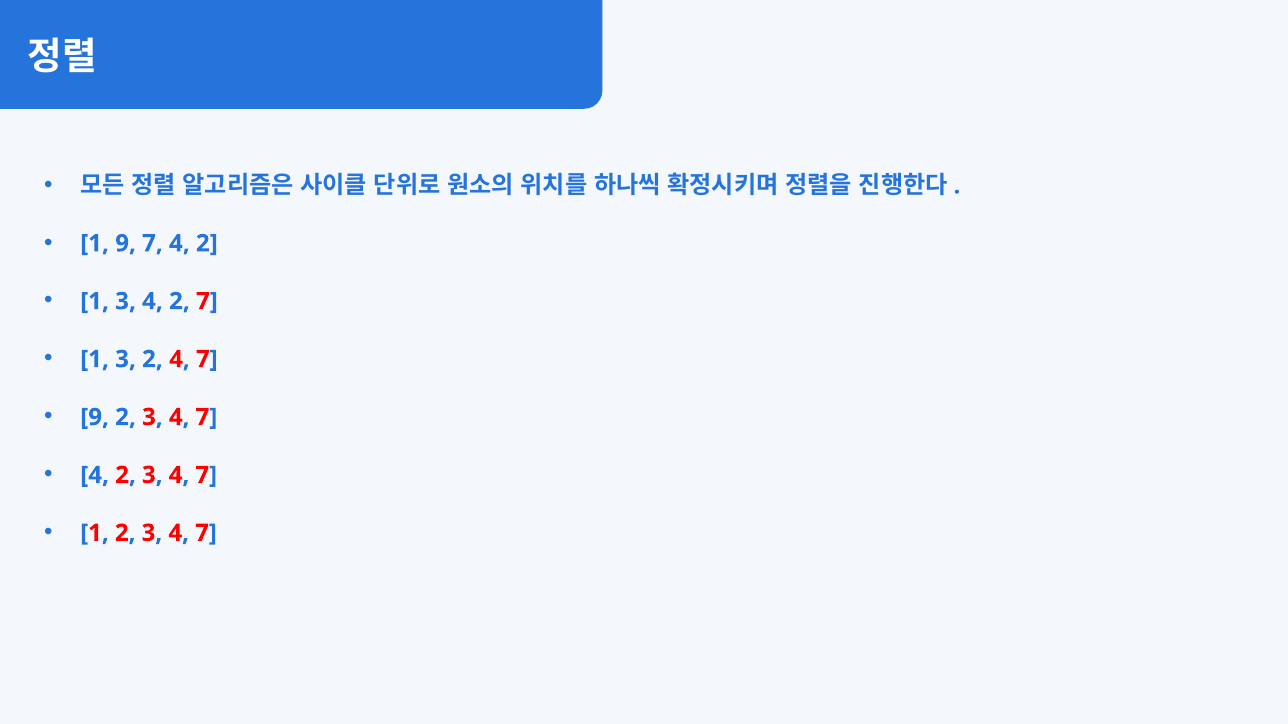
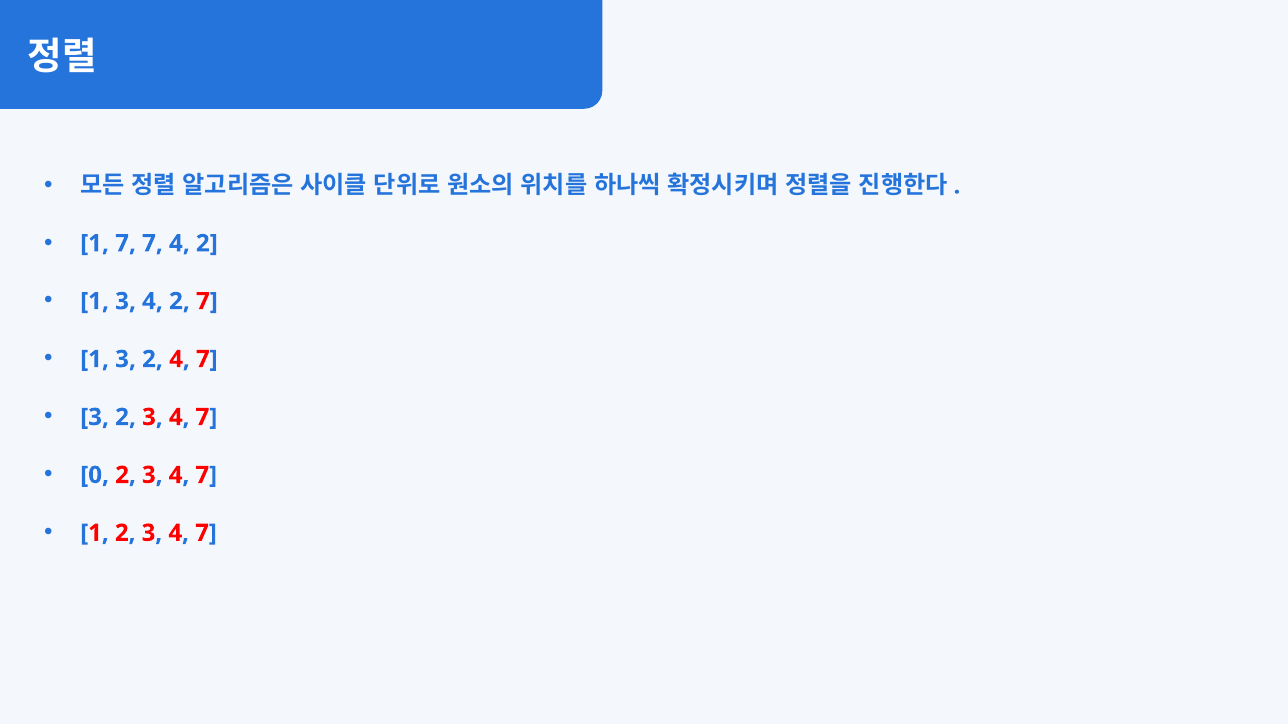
1 9: 9 -> 7
9 at (95, 417): 9 -> 3
4 at (95, 475): 4 -> 0
